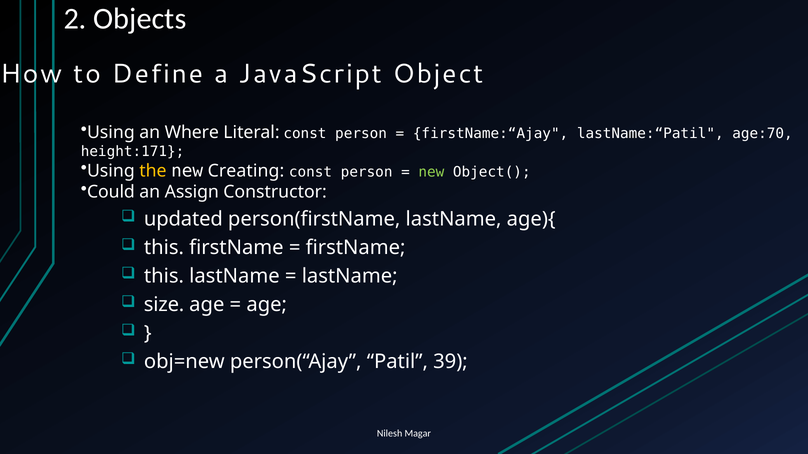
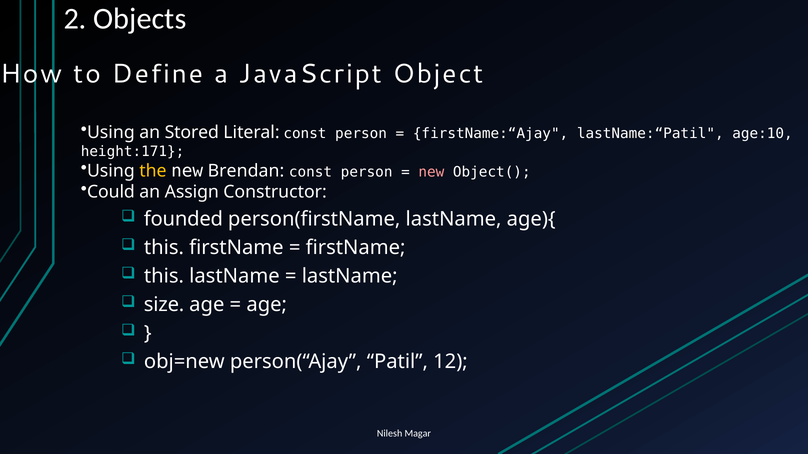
Where: Where -> Stored
age:70: age:70 -> age:10
Creating: Creating -> Brendan
new at (431, 172) colour: light green -> pink
updated: updated -> founded
39: 39 -> 12
